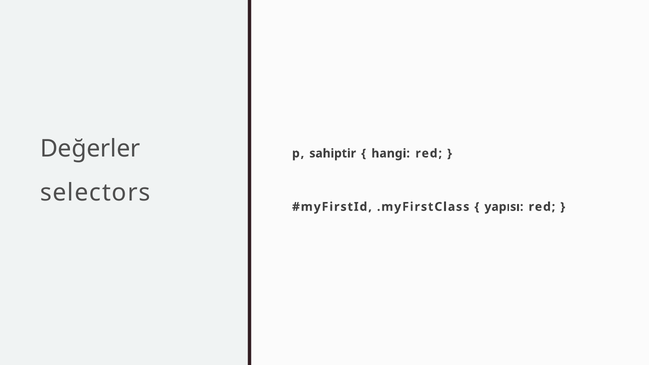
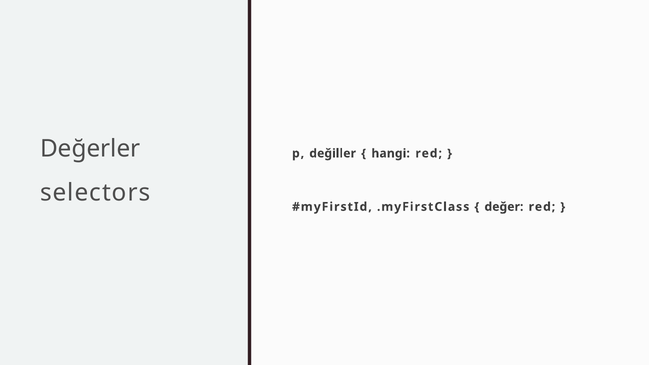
sahiptir: sahiptir -> değiller
yapısı: yapısı -> değer
